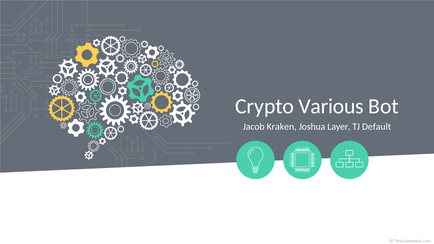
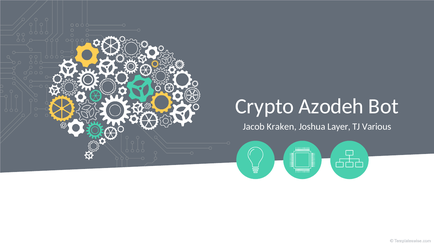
Various: Various -> Azodeh
Default: Default -> Various
